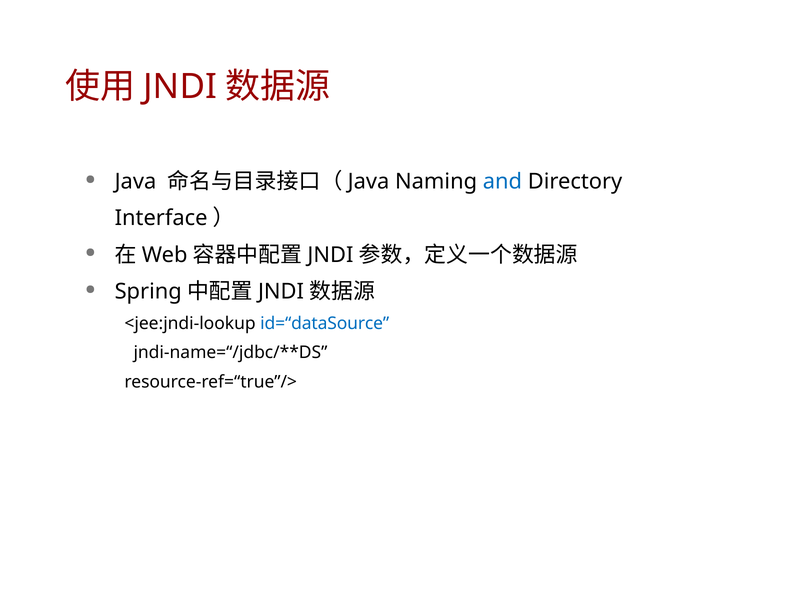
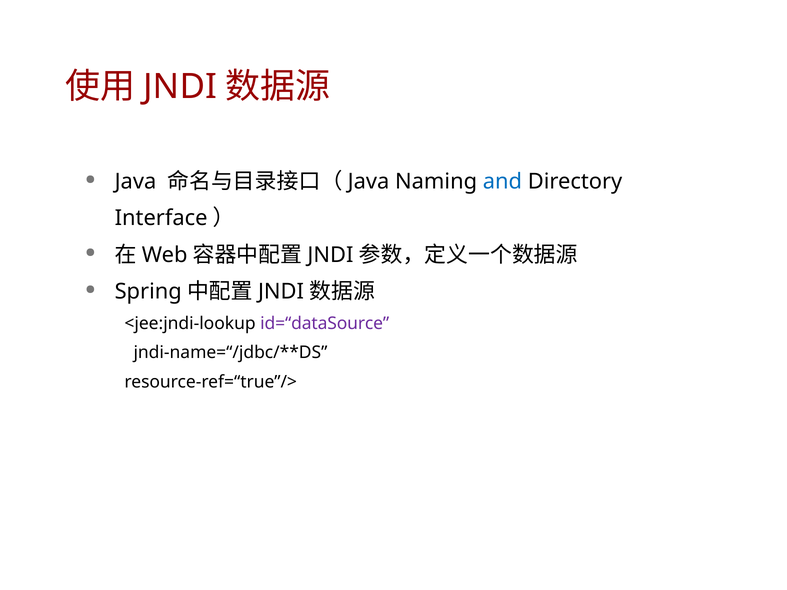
id=“dataSource colour: blue -> purple
